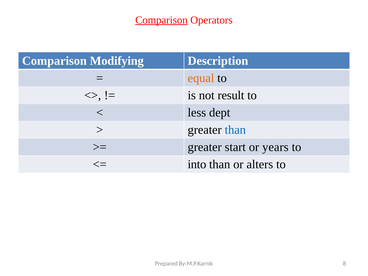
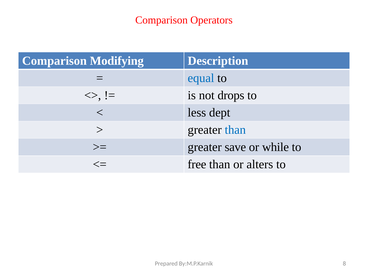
Comparison at (161, 20) underline: present -> none
equal colour: orange -> blue
result: result -> drops
start: start -> save
years: years -> while
into: into -> free
